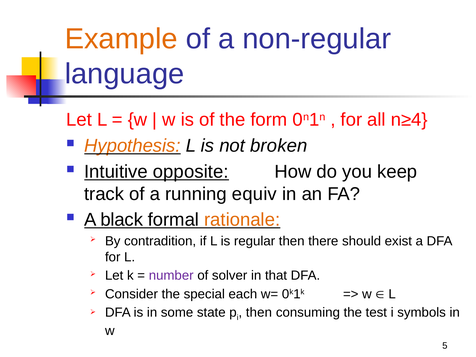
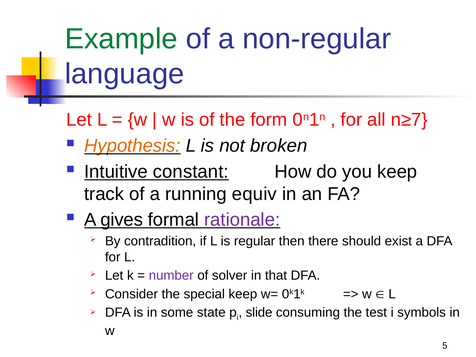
Example colour: orange -> green
n≥4: n≥4 -> n≥7
opposite: opposite -> constant
black: black -> gives
rationale colour: orange -> purple
special each: each -> keep
then at (259, 313): then -> slide
